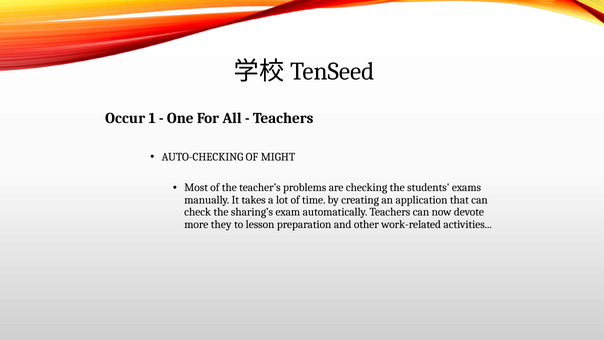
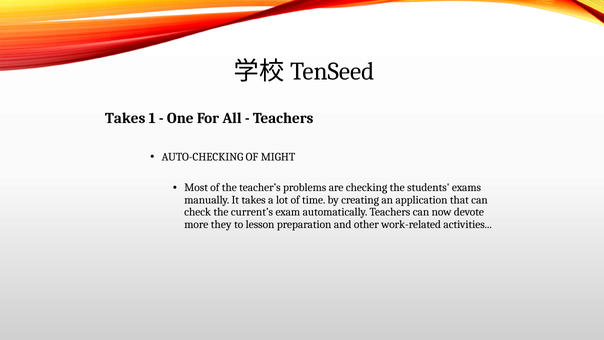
Occur at (125, 118): Occur -> Takes
sharing’s: sharing’s -> current’s
